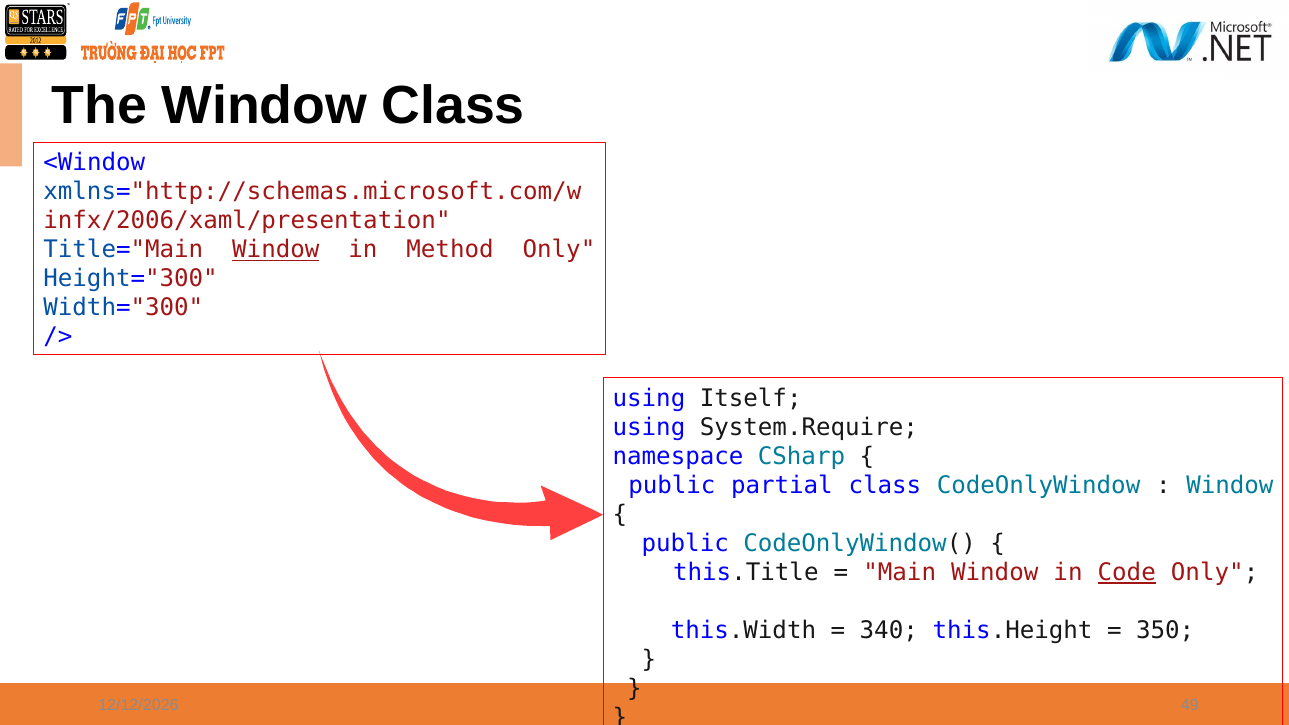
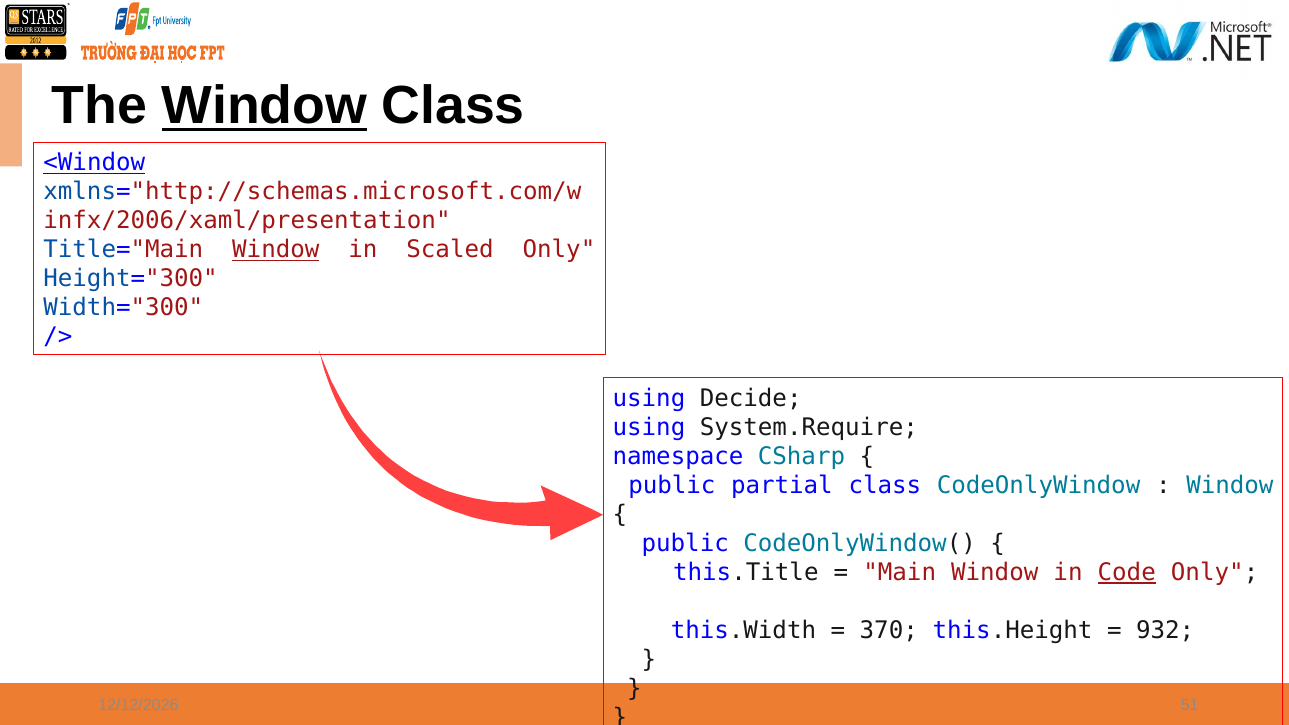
Window at (264, 106) underline: none -> present
<Window underline: none -> present
Method: Method -> Scaled
Itself: Itself -> Decide
340: 340 -> 370
350: 350 -> 932
49: 49 -> 51
